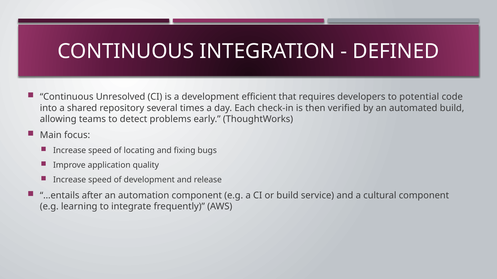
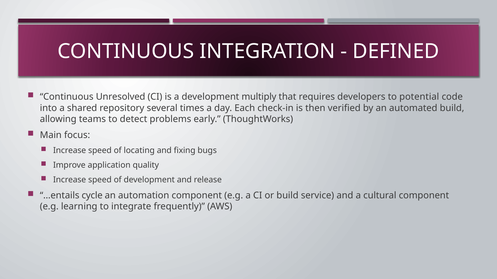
efficient: efficient -> multiply
after: after -> cycle
